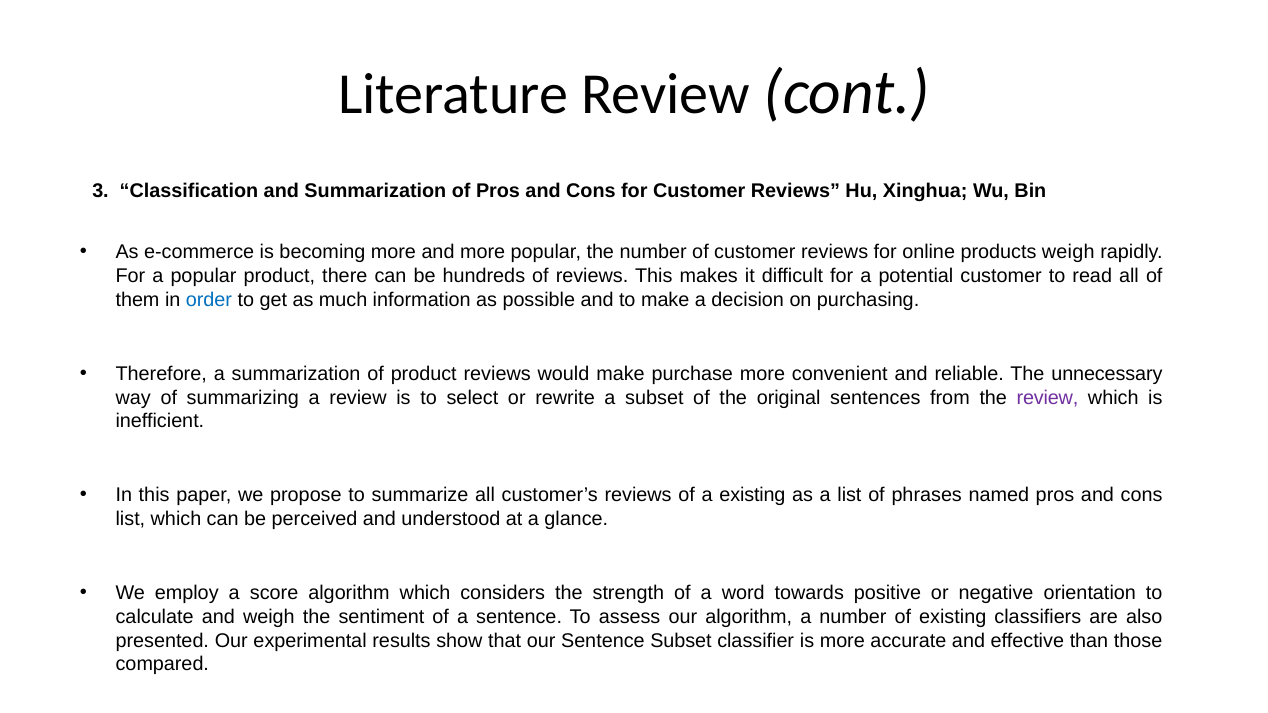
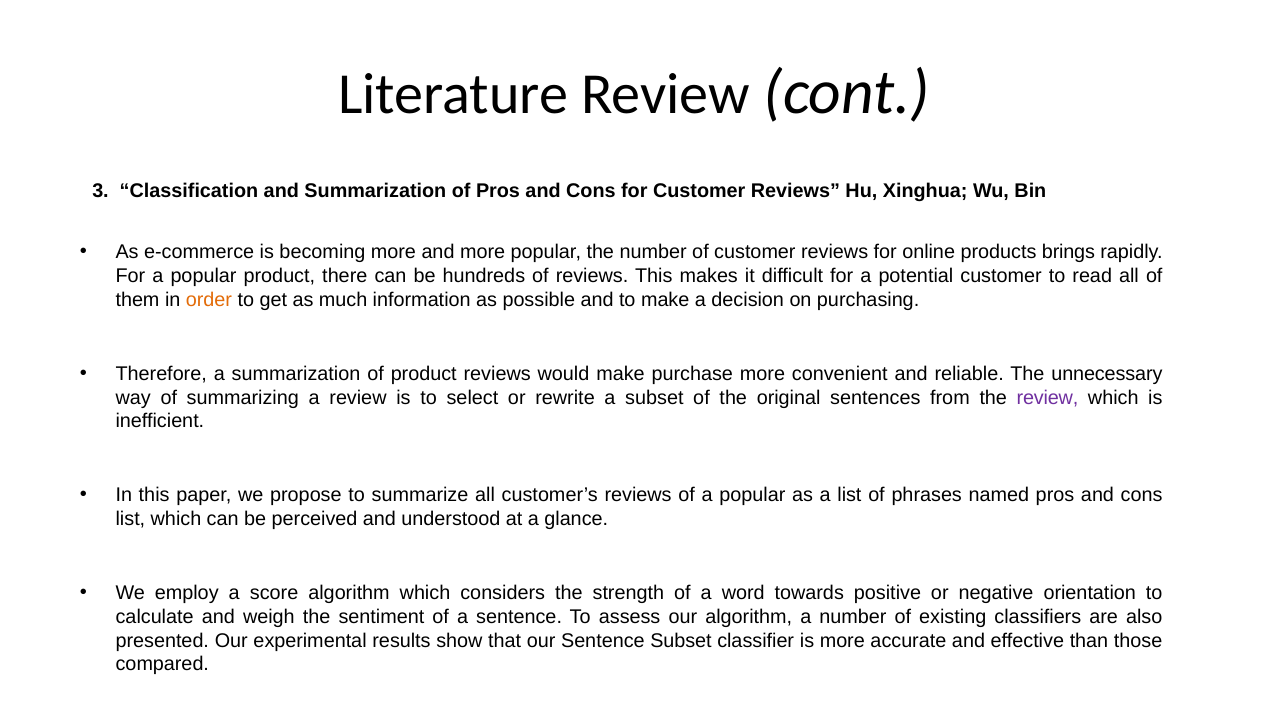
products weigh: weigh -> brings
order colour: blue -> orange
of a existing: existing -> popular
